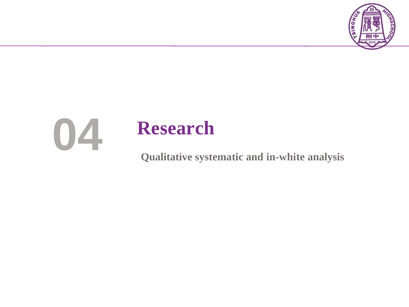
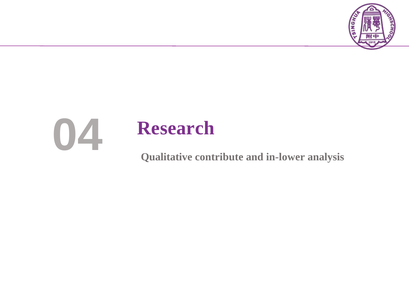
systematic: systematic -> contribute
in-white: in-white -> in-lower
